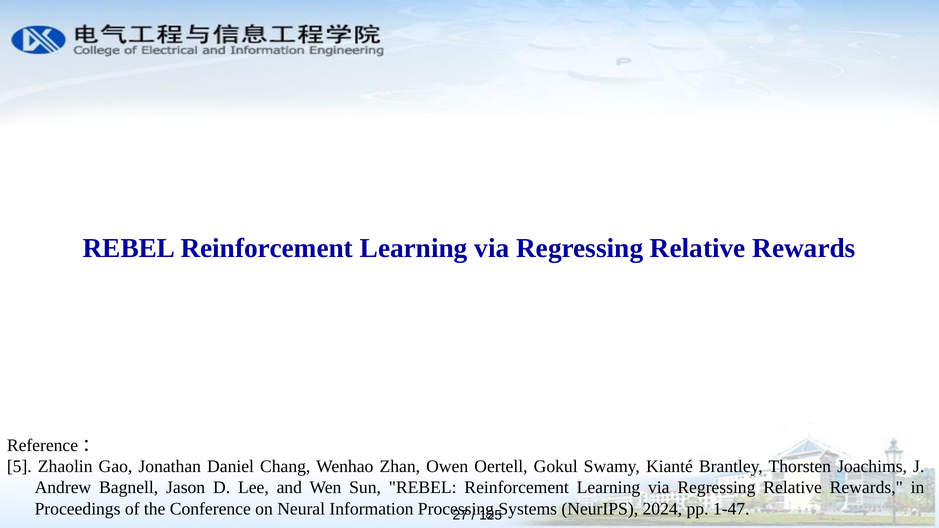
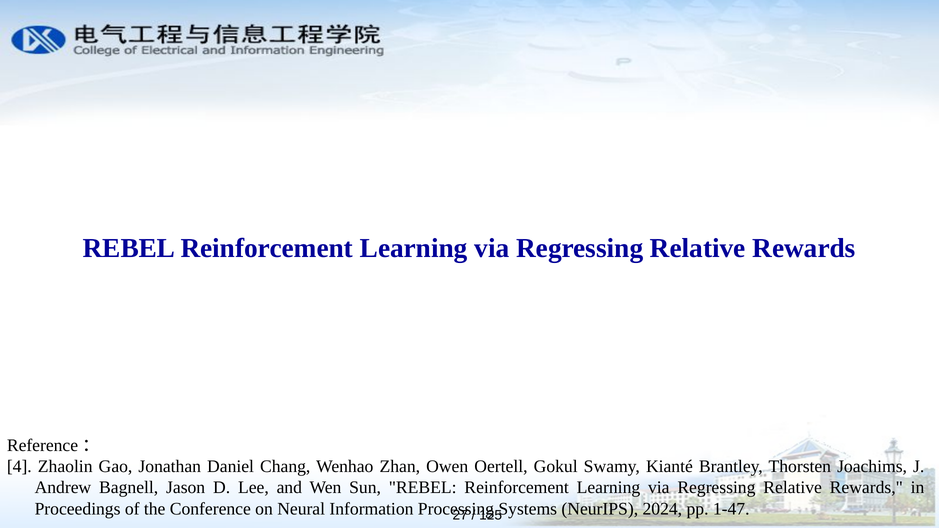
5: 5 -> 4
